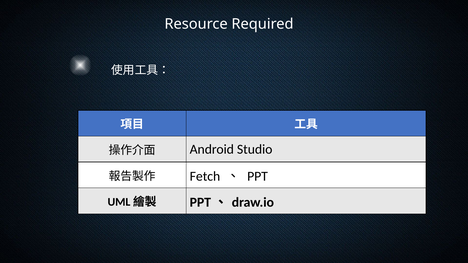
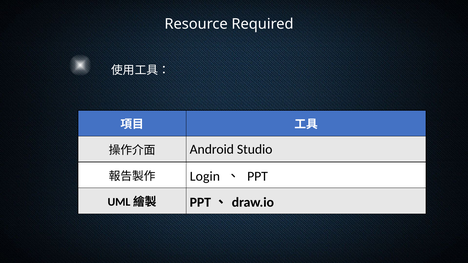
Fetch: Fetch -> Login
